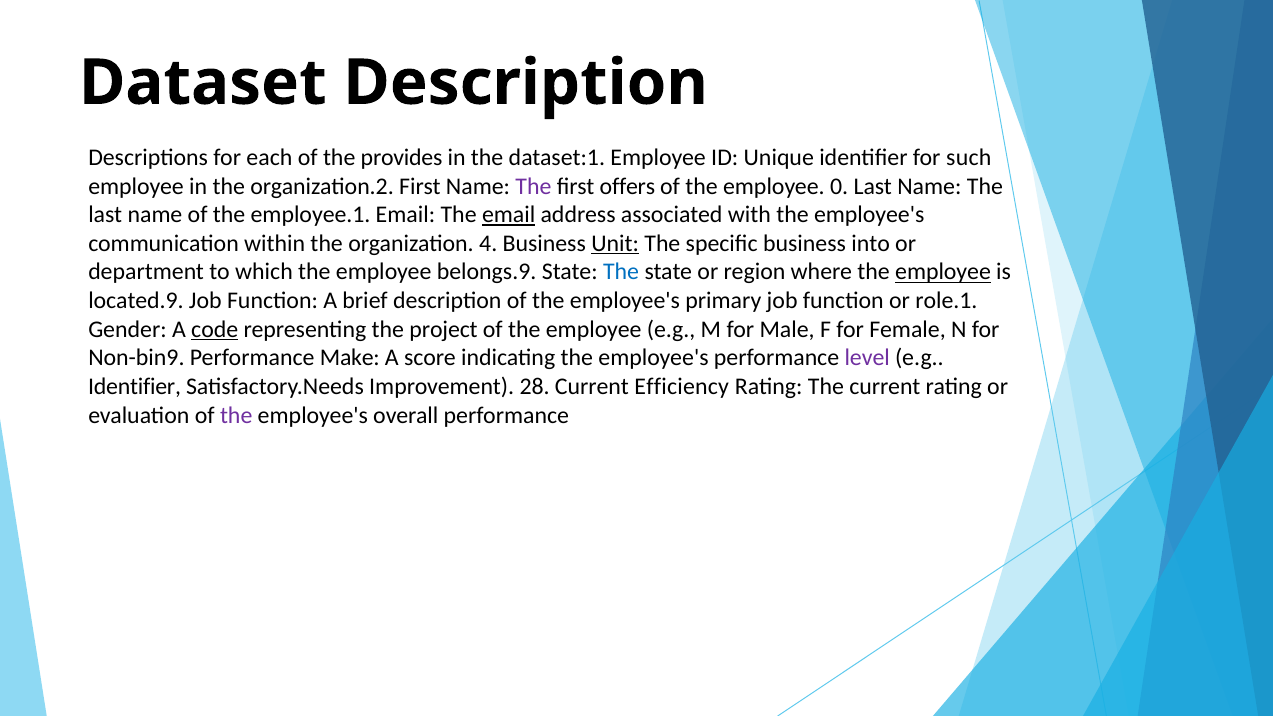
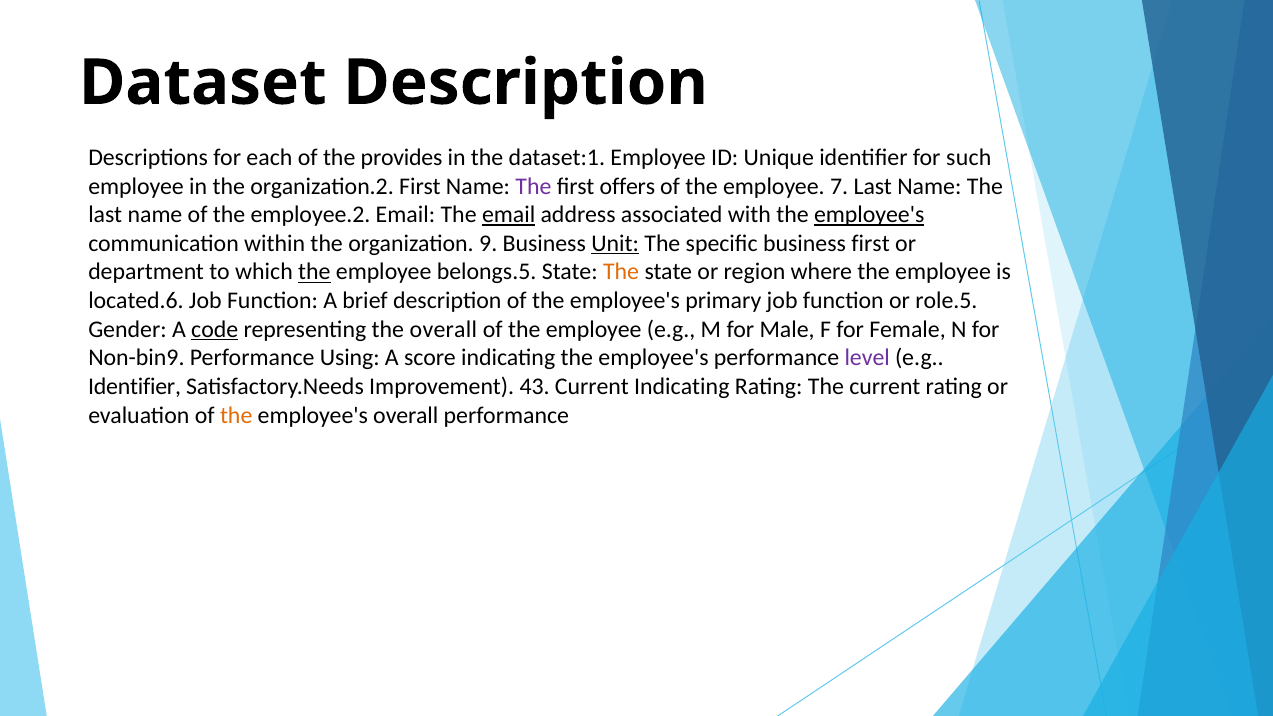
0: 0 -> 7
employee.1: employee.1 -> employee.2
employee's at (869, 215) underline: none -> present
4: 4 -> 9
business into: into -> first
the at (314, 272) underline: none -> present
belongs.9: belongs.9 -> belongs.5
The at (621, 272) colour: blue -> orange
employee at (943, 272) underline: present -> none
located.9: located.9 -> located.6
role.1: role.1 -> role.5
the project: project -> overall
Make: Make -> Using
28: 28 -> 43
Current Efficiency: Efficiency -> Indicating
the at (236, 415) colour: purple -> orange
